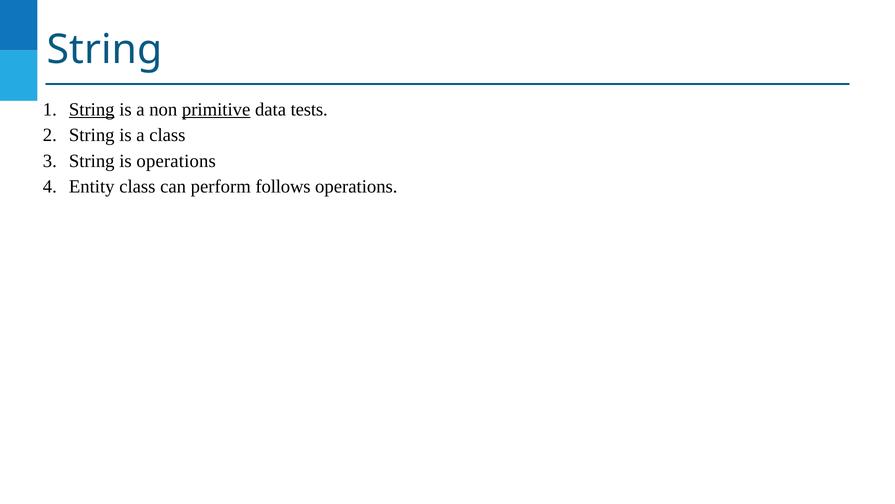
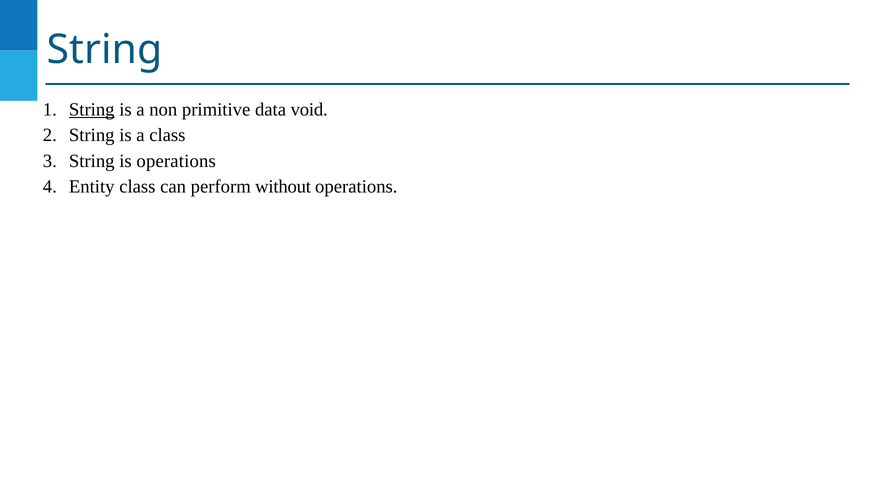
primitive underline: present -> none
tests: tests -> void
follows: follows -> without
